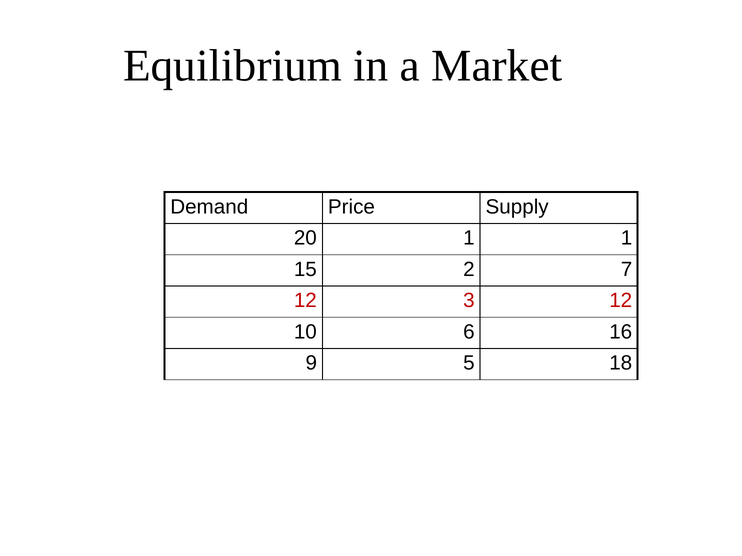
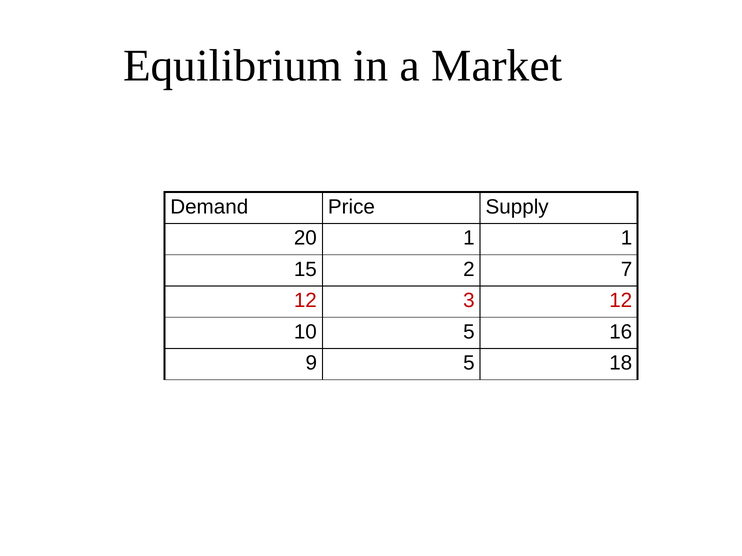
10 6: 6 -> 5
